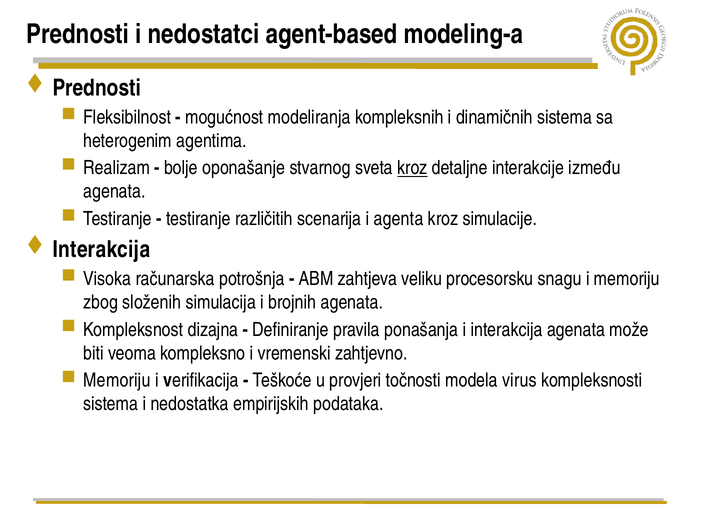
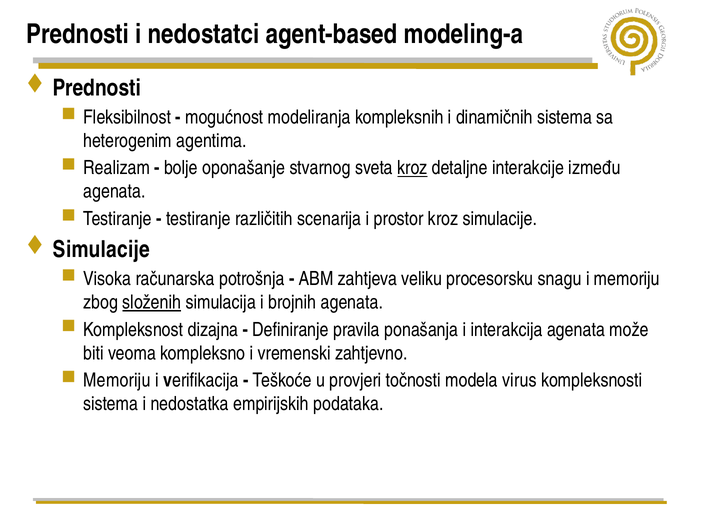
agenta: agenta -> prostor
Interakcija at (102, 249): Interakcija -> Simulacije
složenih underline: none -> present
